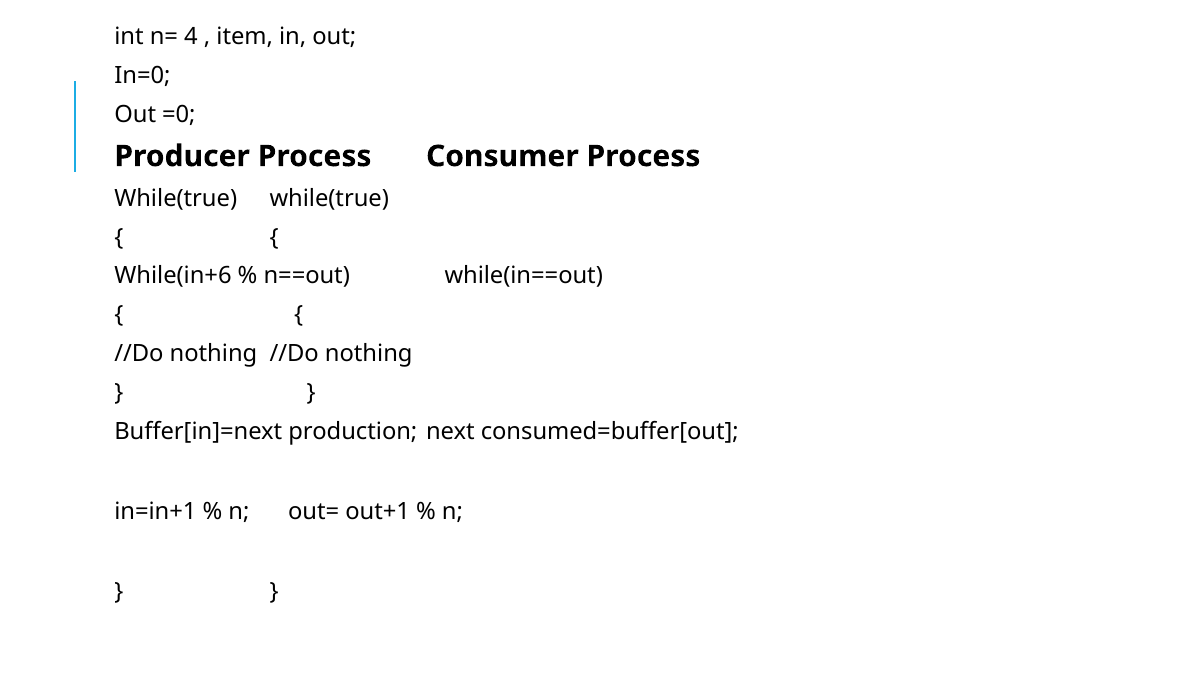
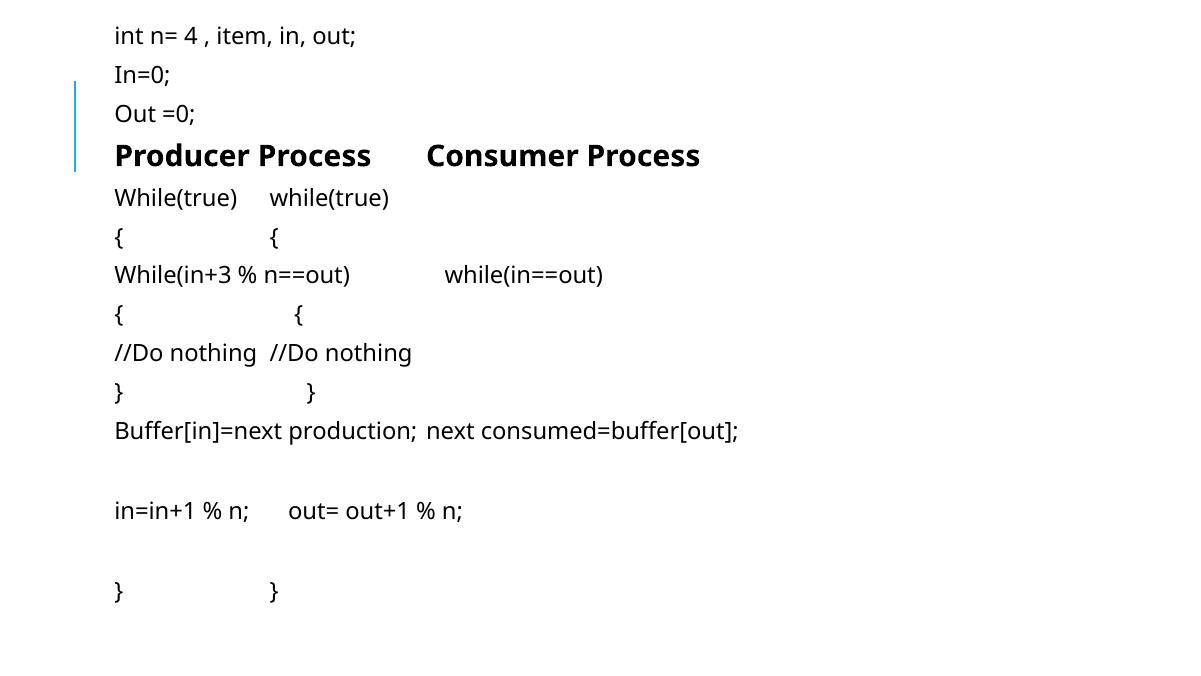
While(in+6: While(in+6 -> While(in+3
